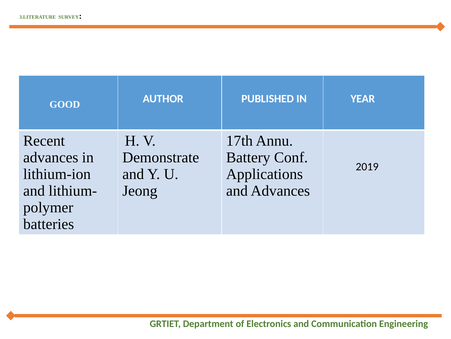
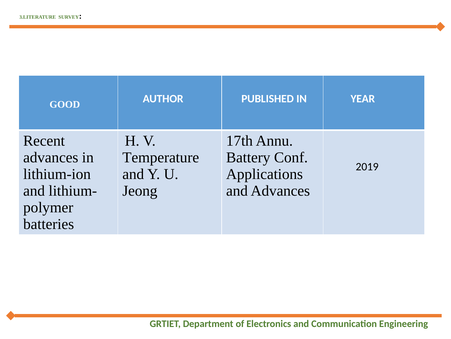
Demonstrate: Demonstrate -> Temperature
